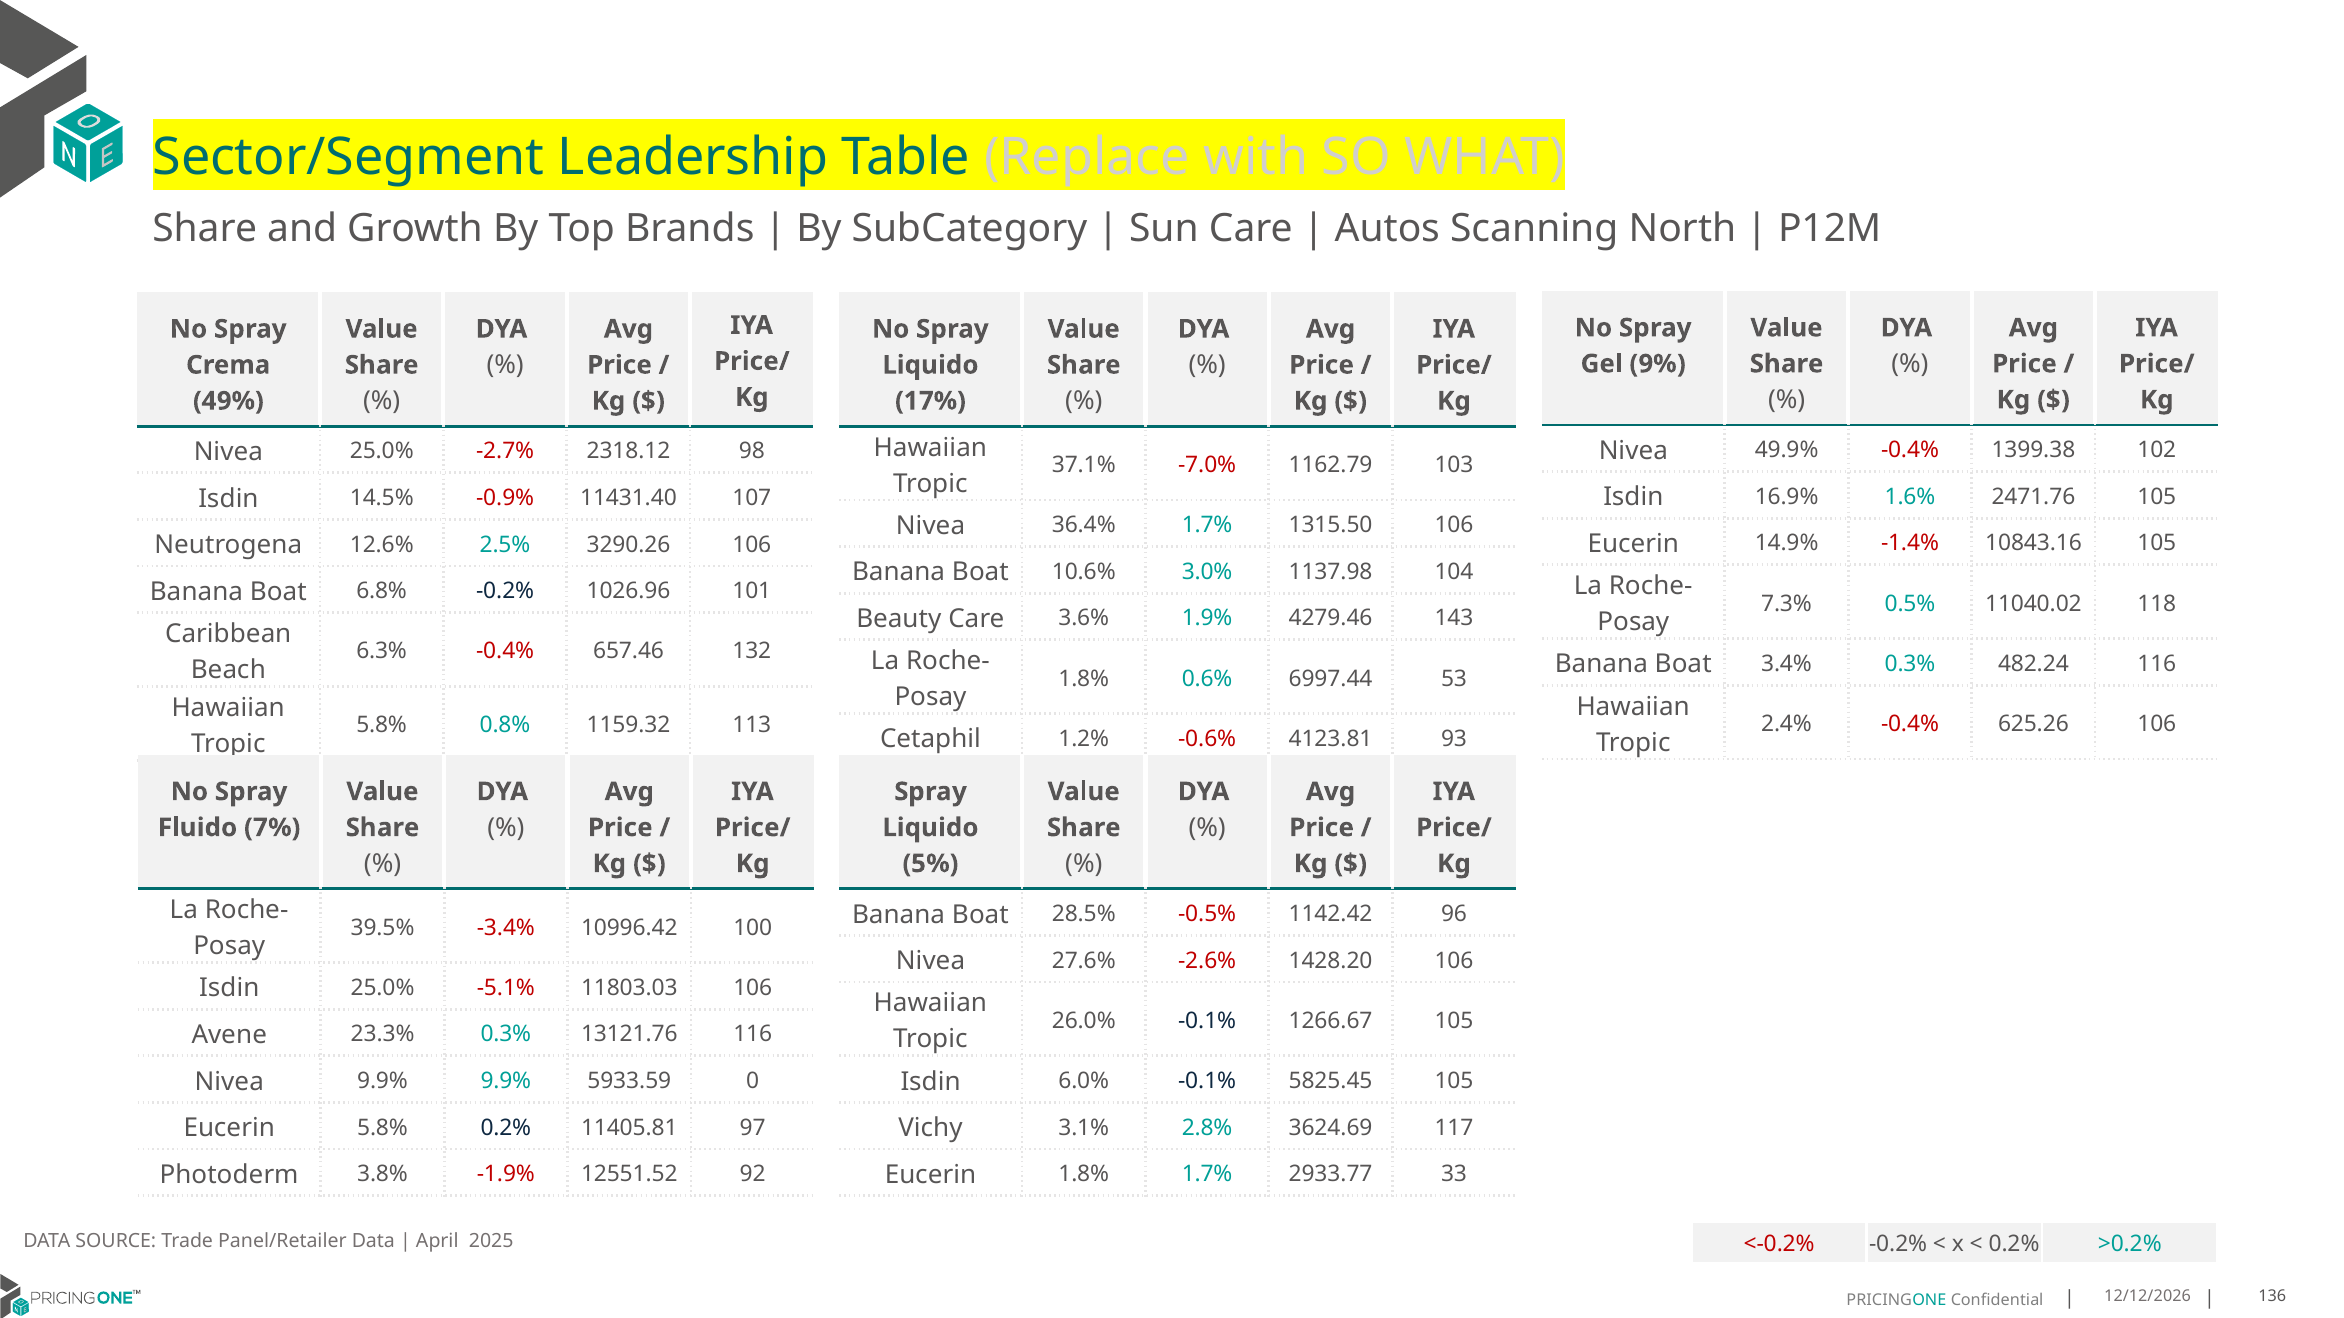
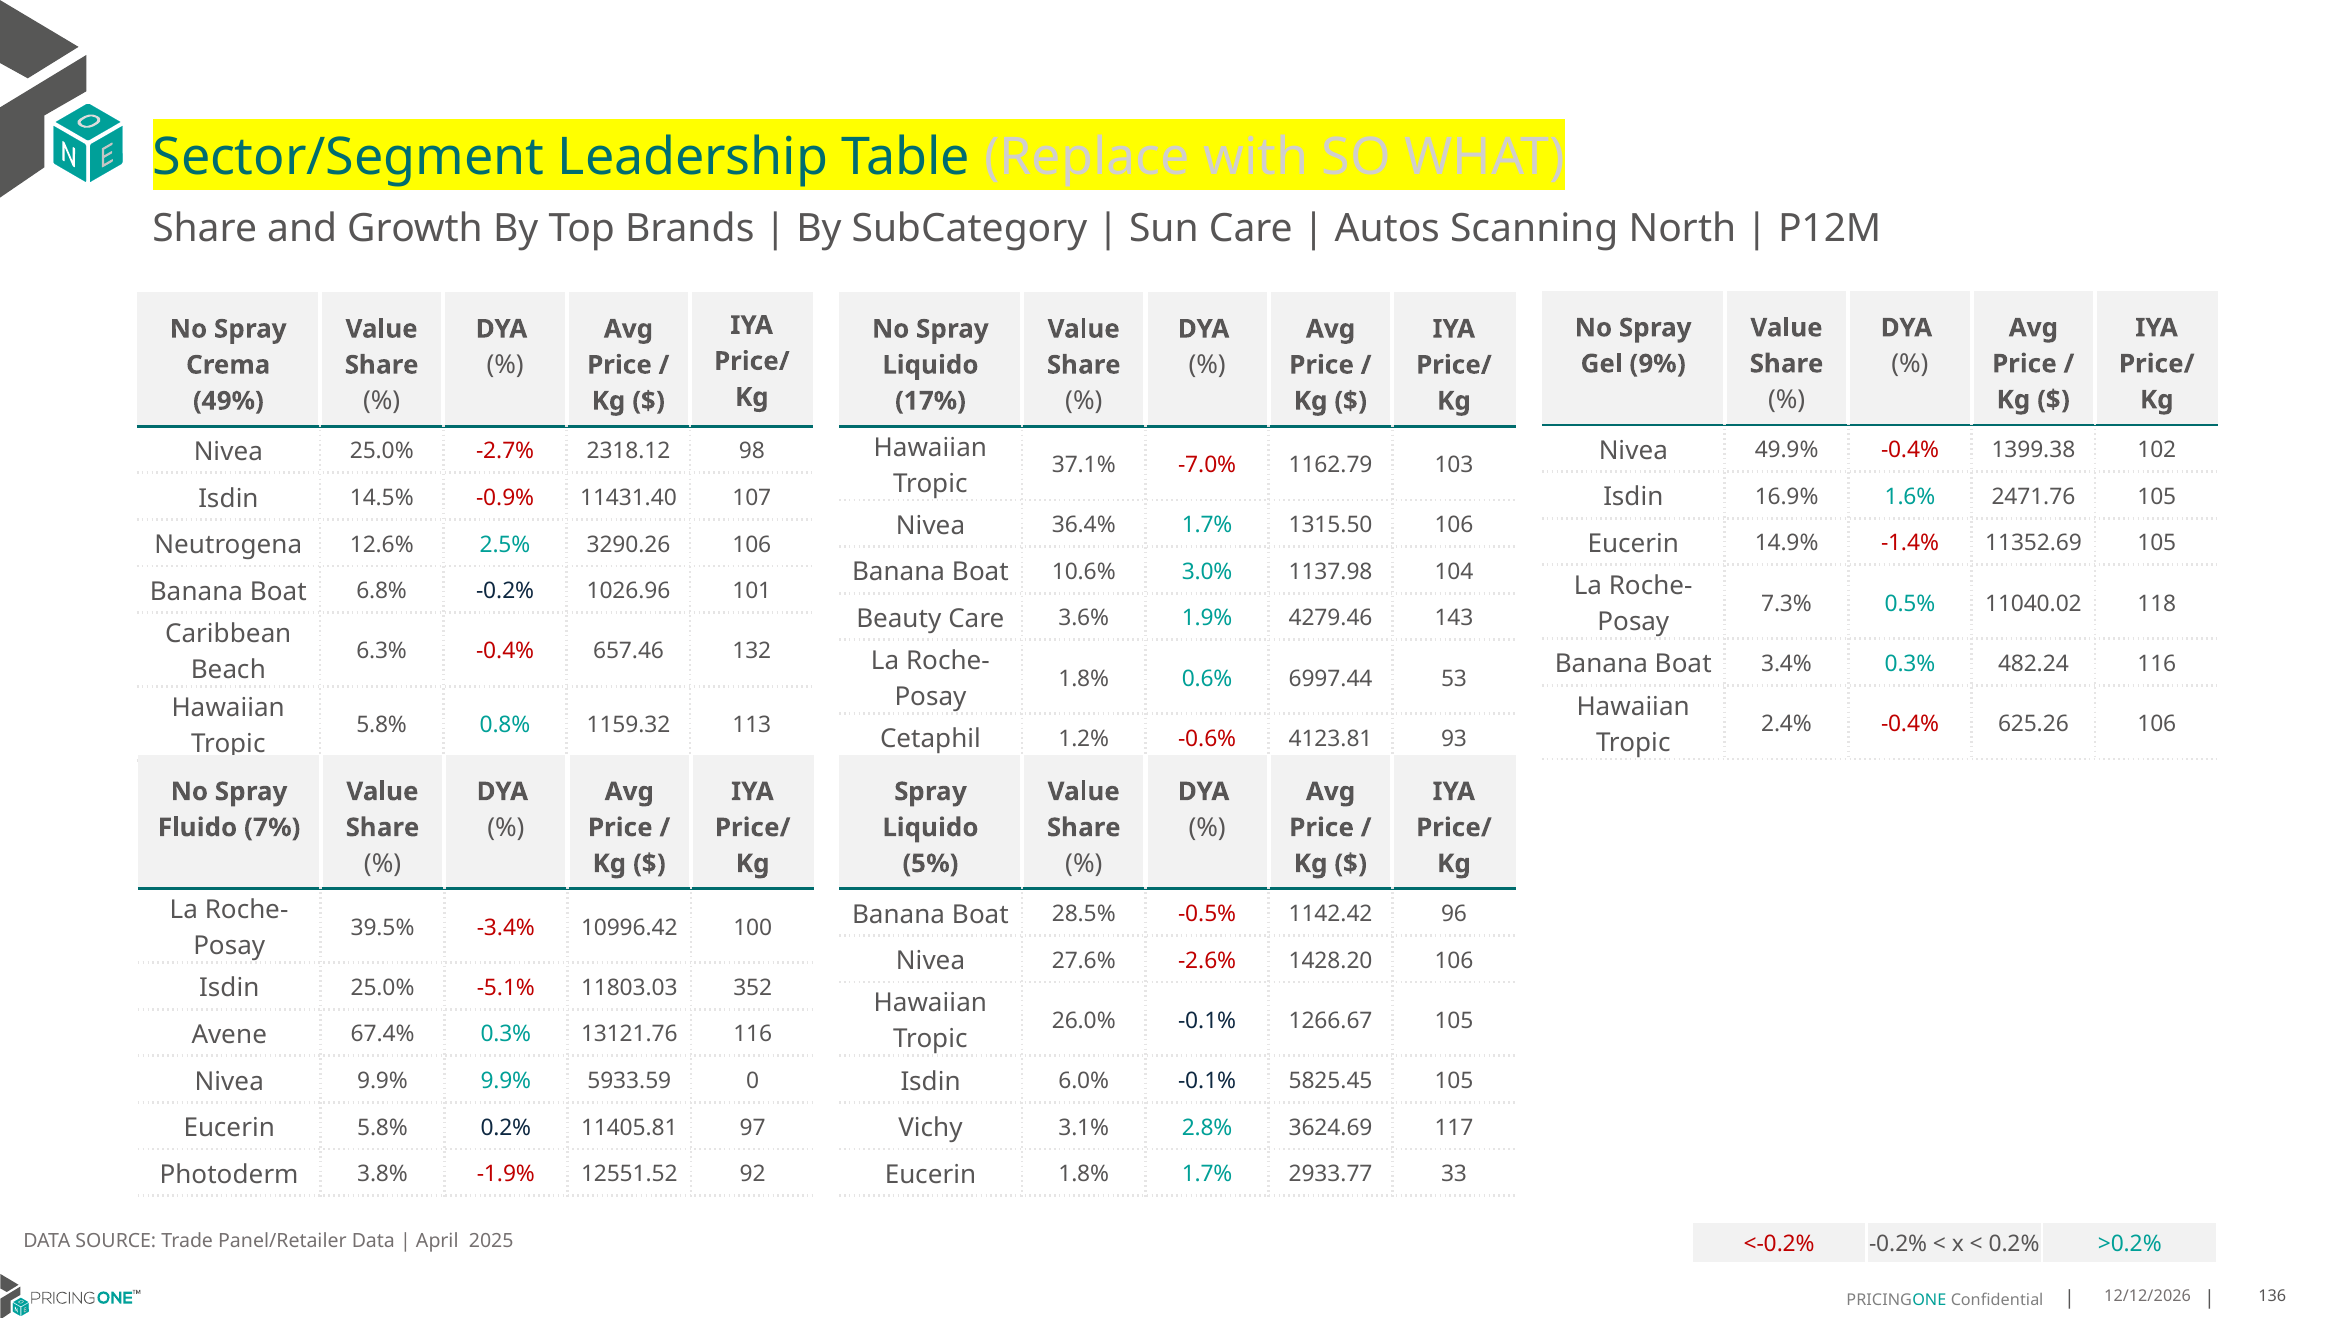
10843.16: 10843.16 -> 11352.69
11803.03 106: 106 -> 352
23.3%: 23.3% -> 67.4%
